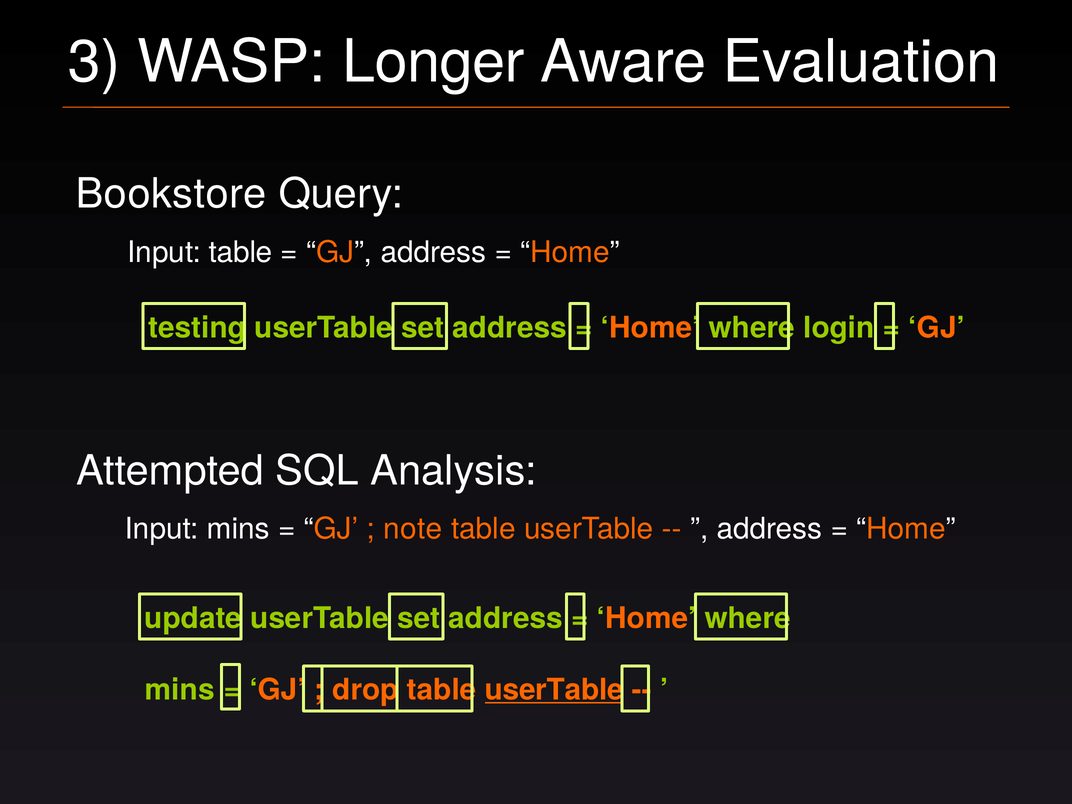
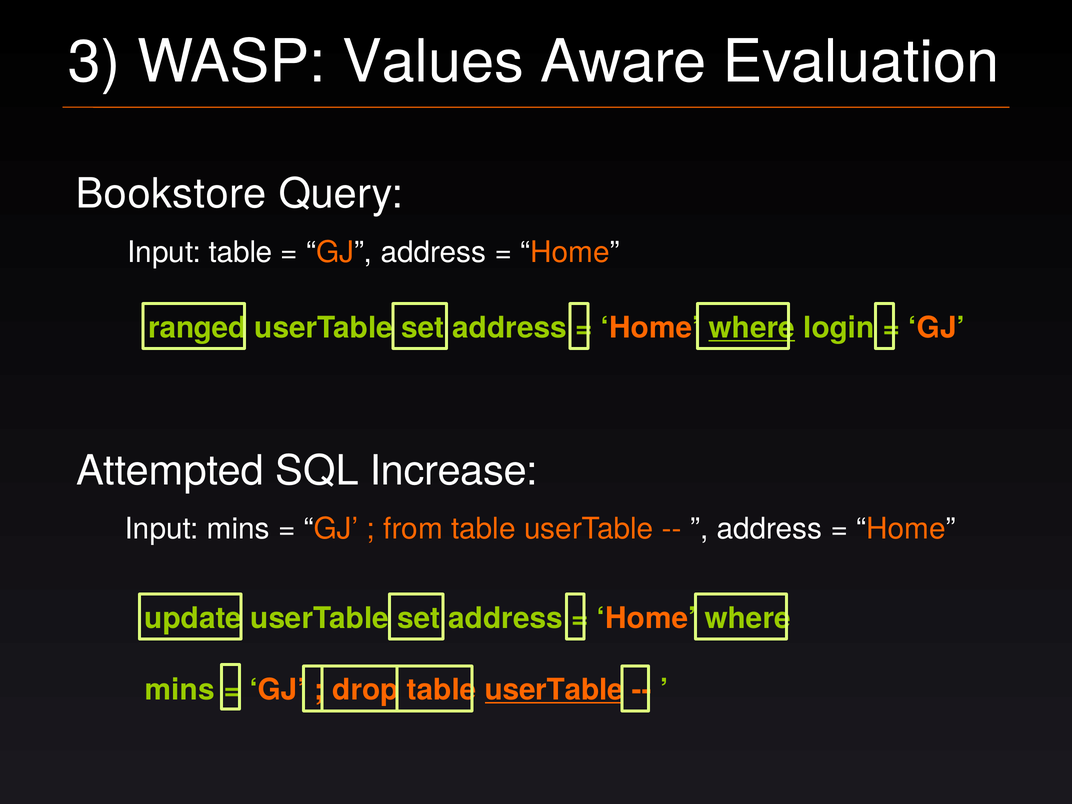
Longer: Longer -> Values
testing: testing -> ranged
where at (752, 328) underline: none -> present
Analysis: Analysis -> Increase
note: note -> from
